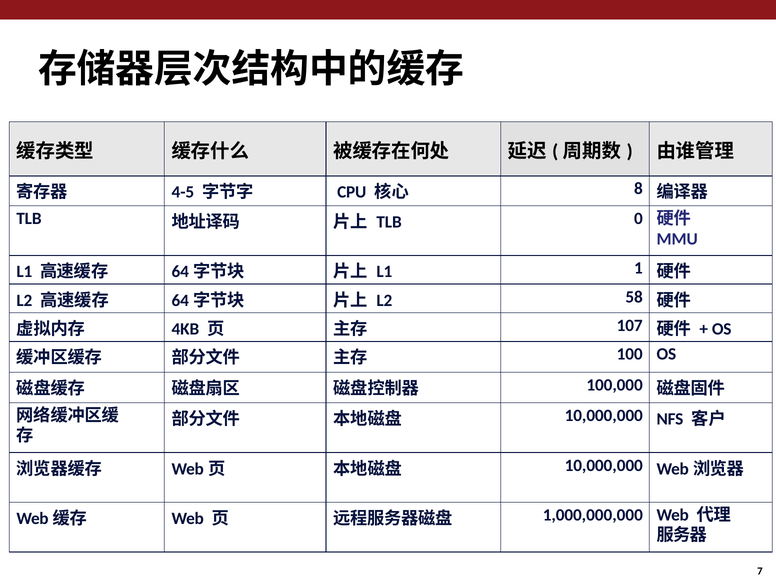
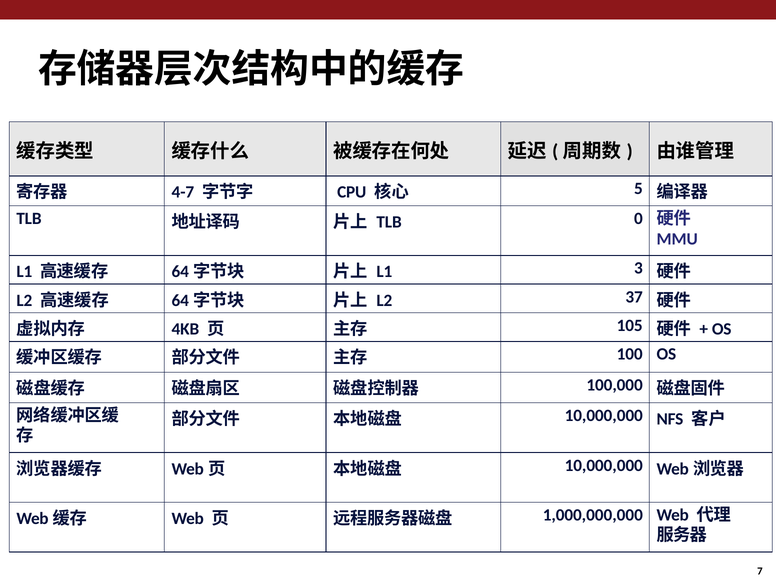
4-5: 4-5 -> 4-7
8: 8 -> 5
1: 1 -> 3
58: 58 -> 37
107: 107 -> 105
